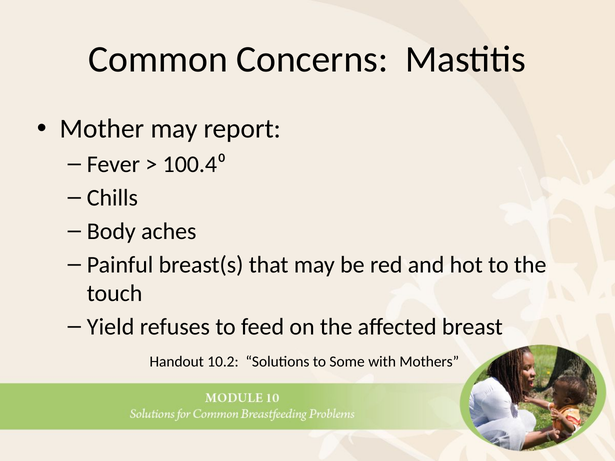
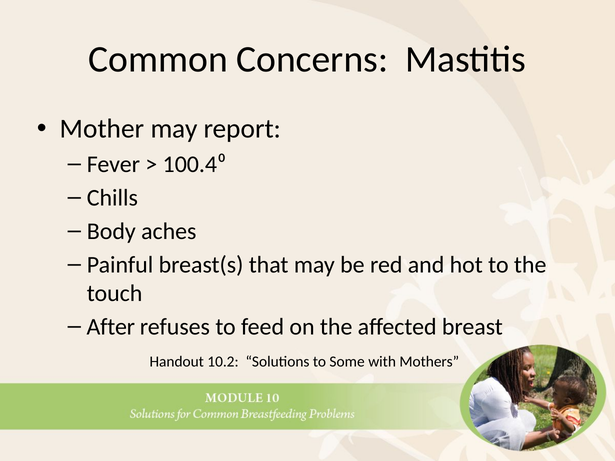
Yield: Yield -> After
